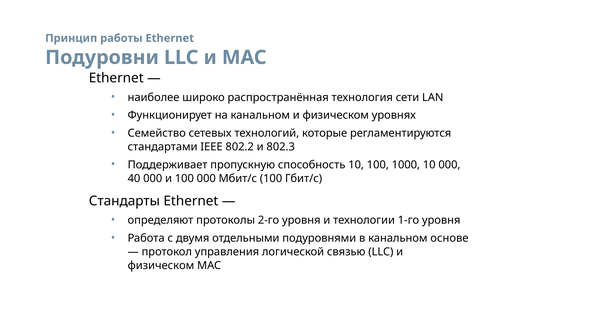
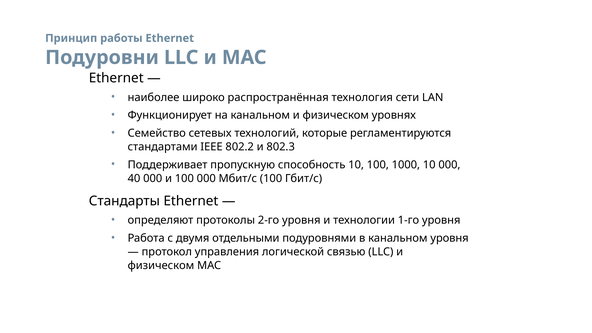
канальном основе: основе -> уровня
